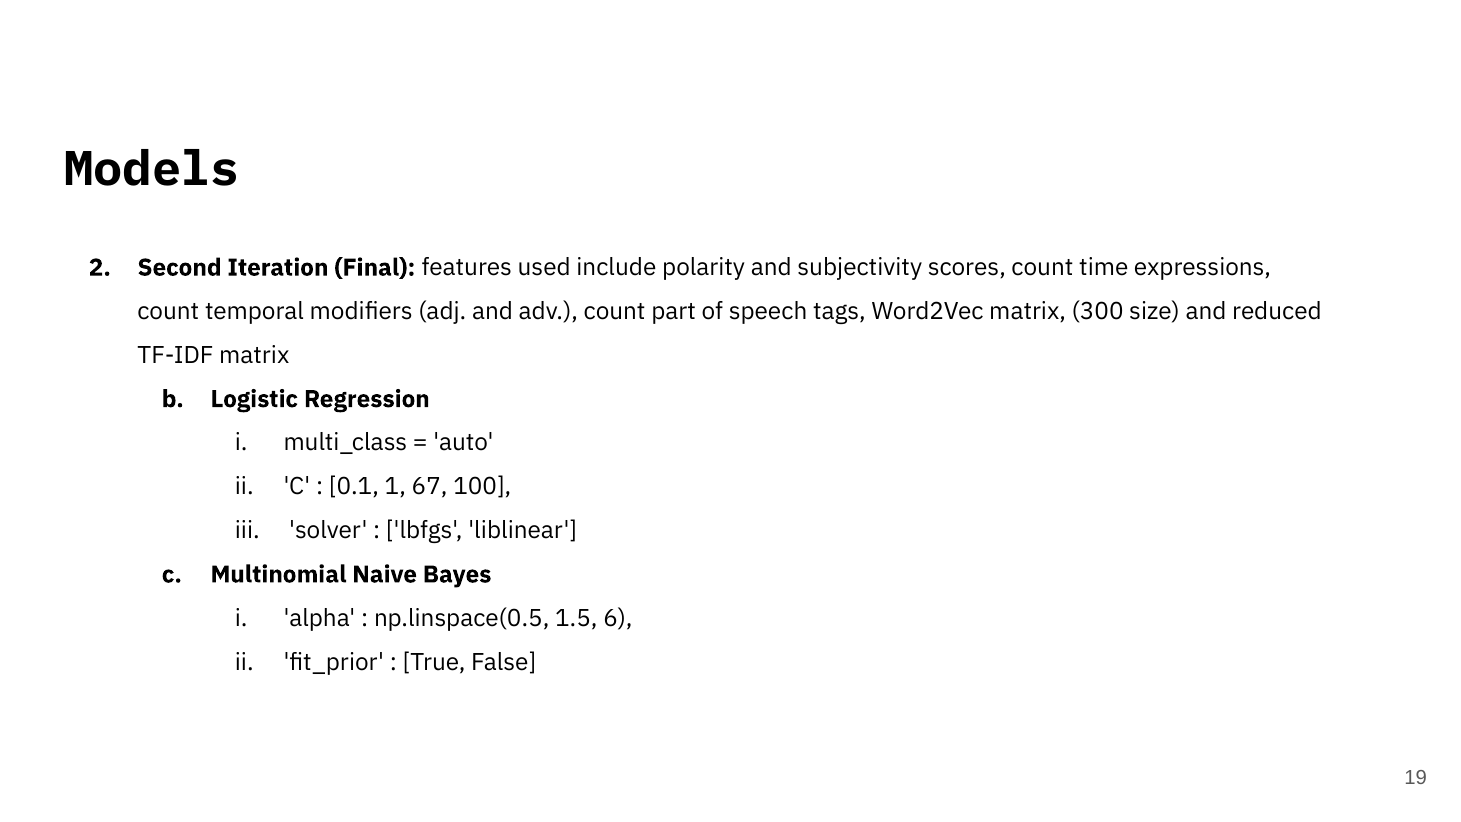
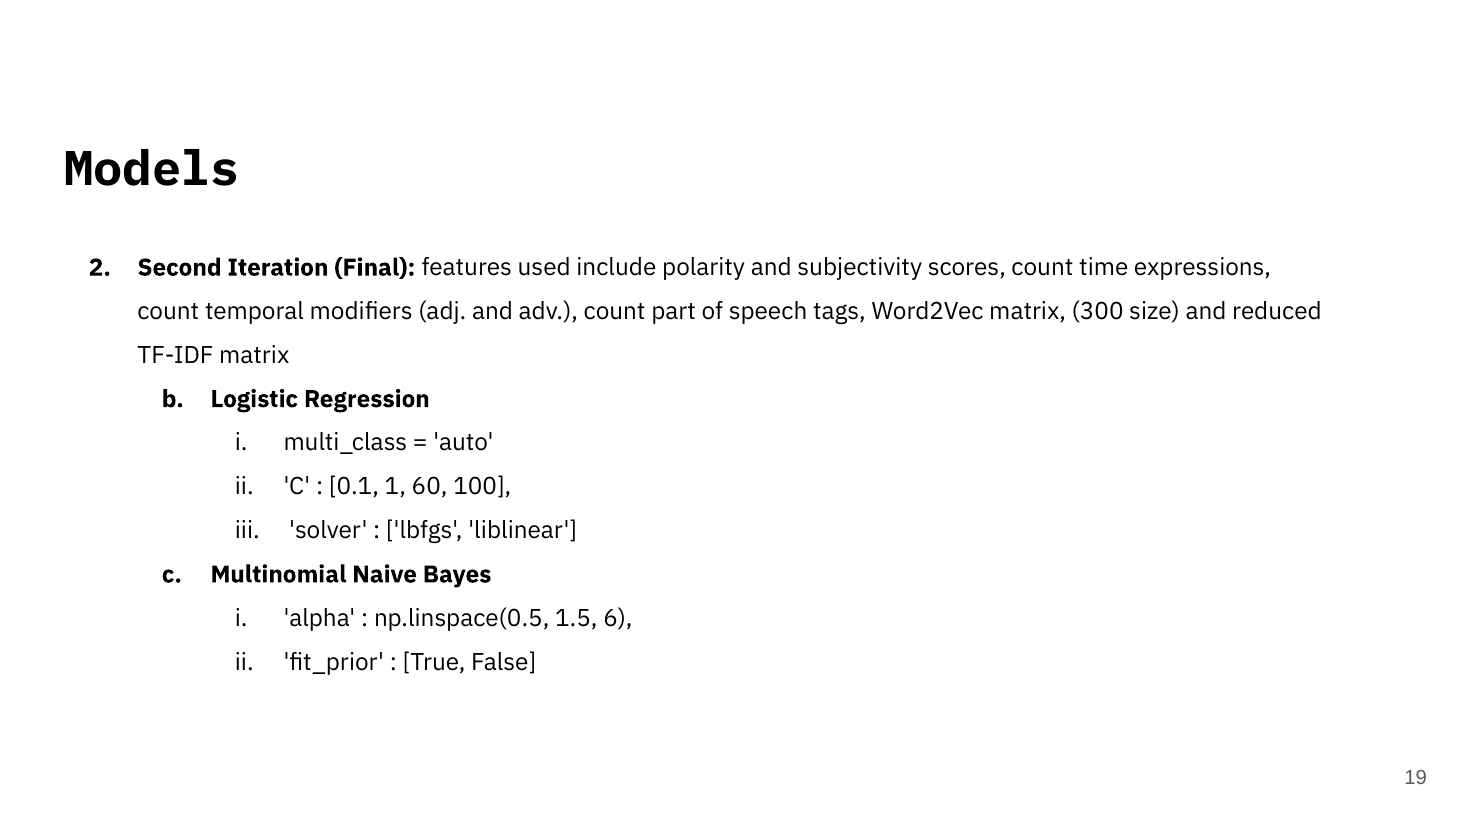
67: 67 -> 60
